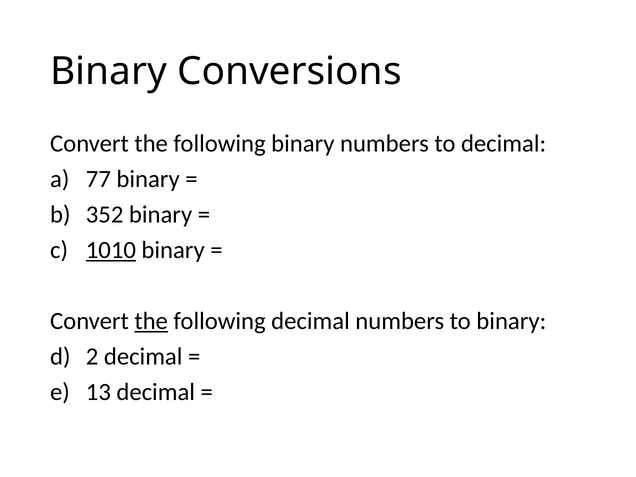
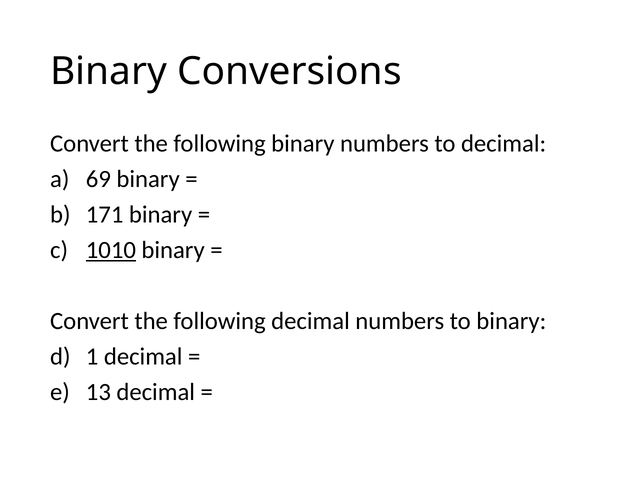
77: 77 -> 69
352: 352 -> 171
the at (151, 321) underline: present -> none
2: 2 -> 1
